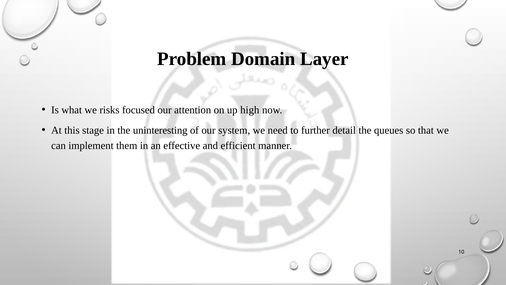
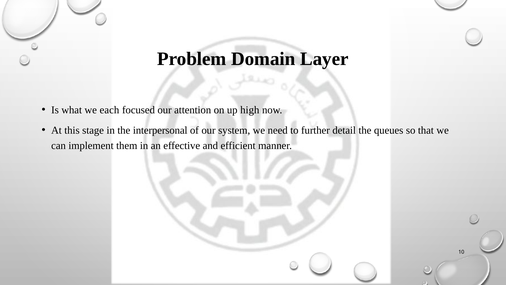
risks: risks -> each
uninteresting: uninteresting -> interpersonal
